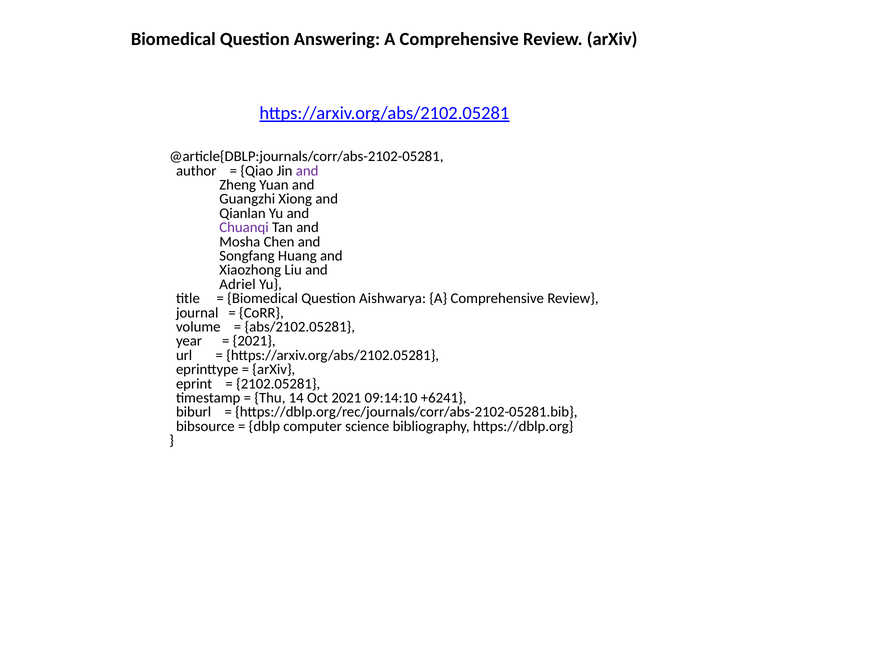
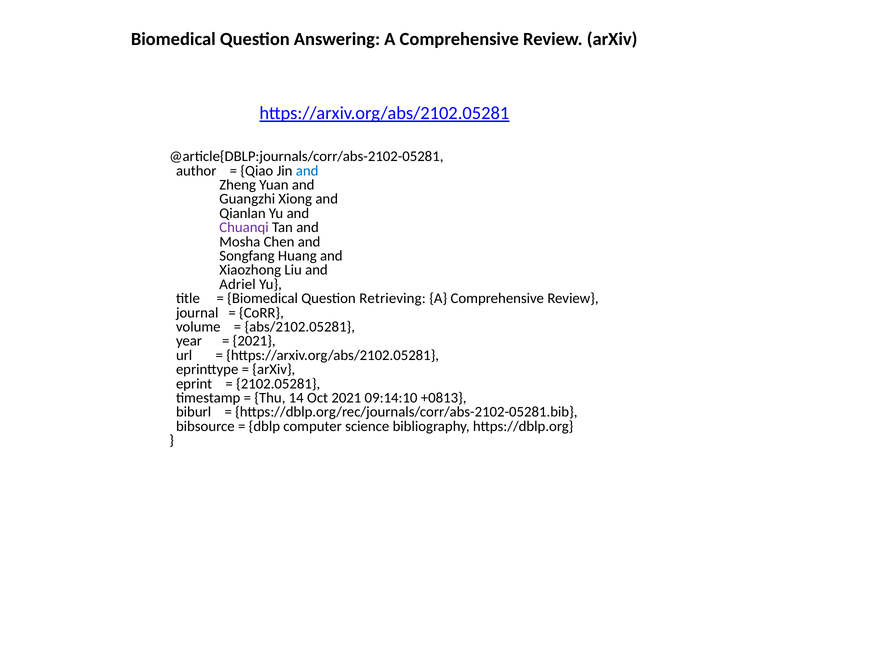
and at (307, 171) colour: purple -> blue
Aishwarya: Aishwarya -> Retrieving
+6241: +6241 -> +0813
